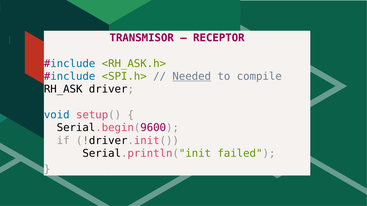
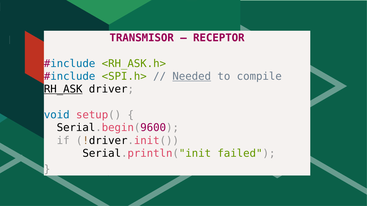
RH_ASK underline: none -> present
